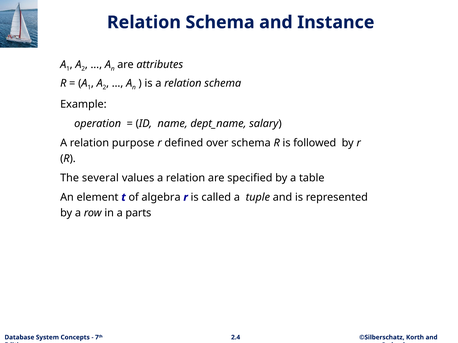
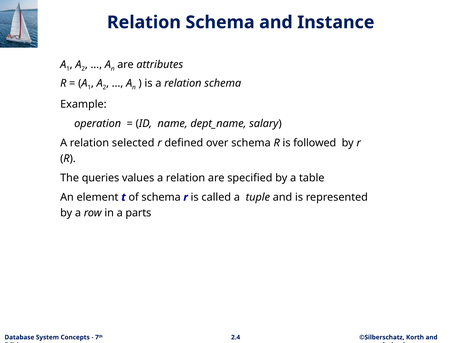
purpose: purpose -> selected
several: several -> queries
of algebra: algebra -> schema
